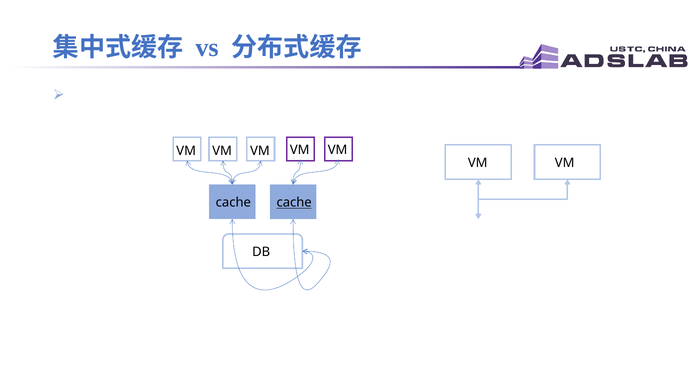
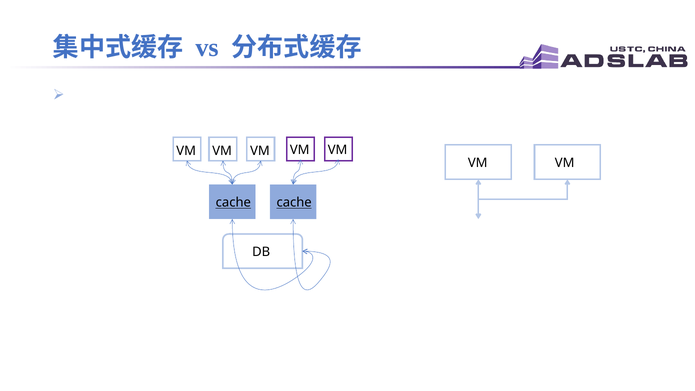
cache at (233, 203) underline: none -> present
